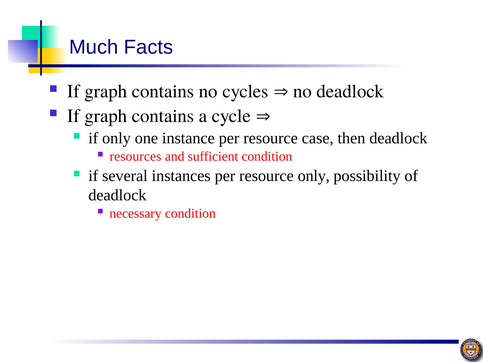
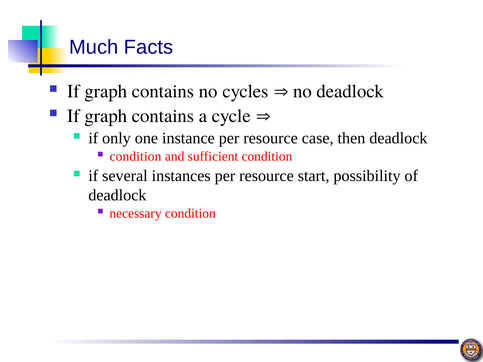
resources at (135, 156): resources -> condition
resource only: only -> start
